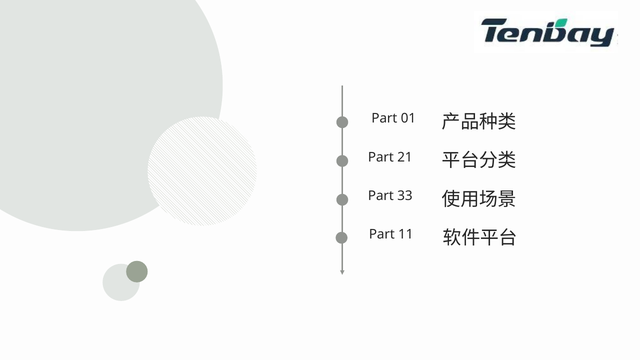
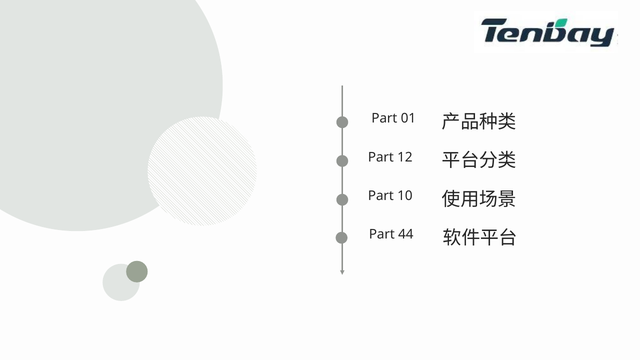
21: 21 -> 12
33: 33 -> 10
11: 11 -> 44
